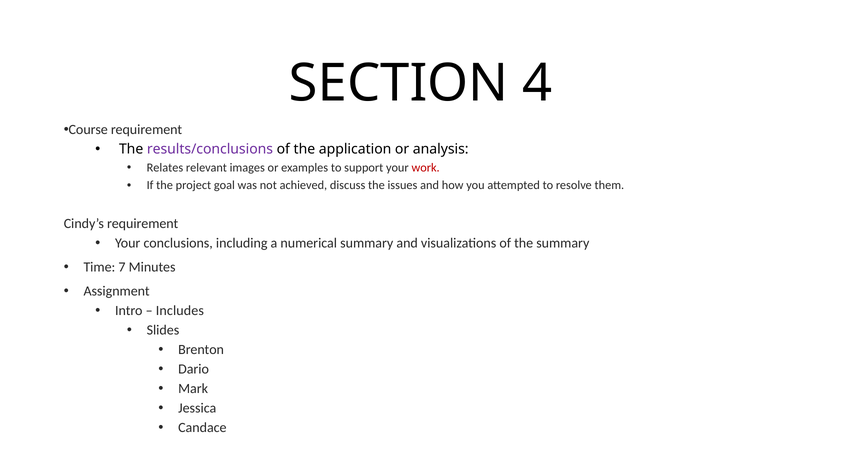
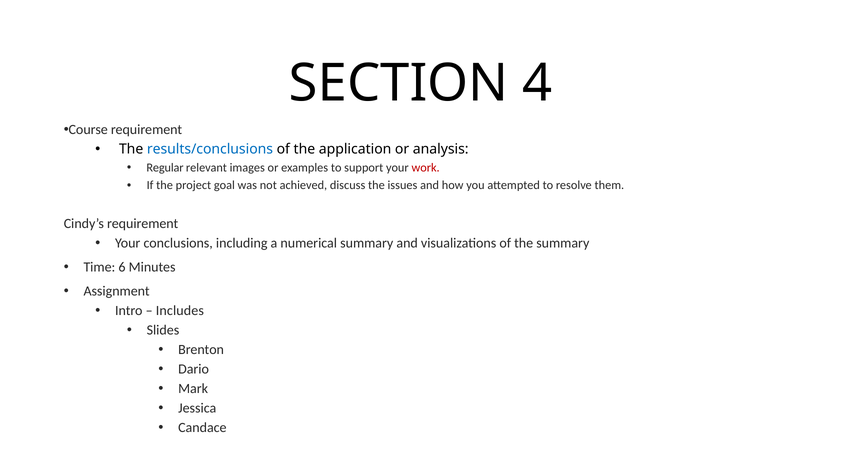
results/conclusions colour: purple -> blue
Relates: Relates -> Regular
7: 7 -> 6
